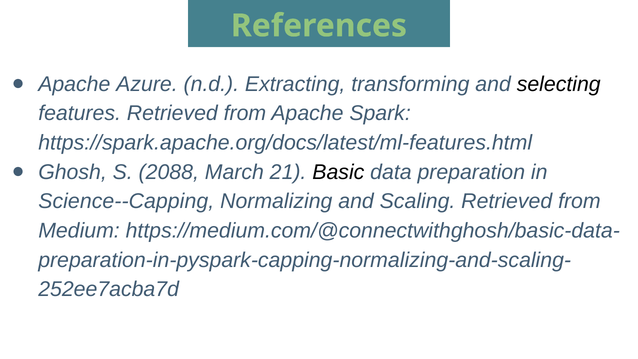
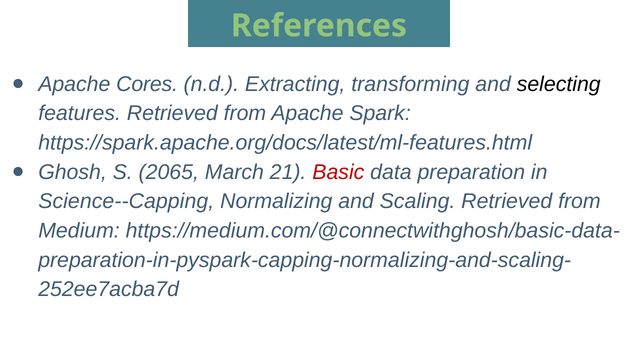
Azure: Azure -> Cores
2088: 2088 -> 2065
Basic colour: black -> red
